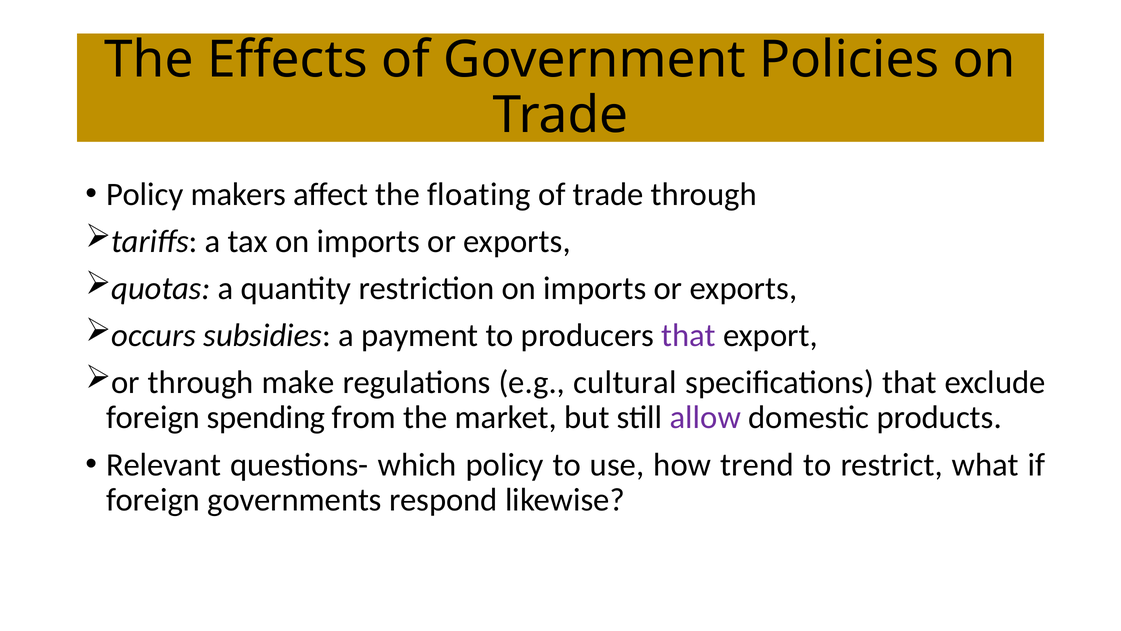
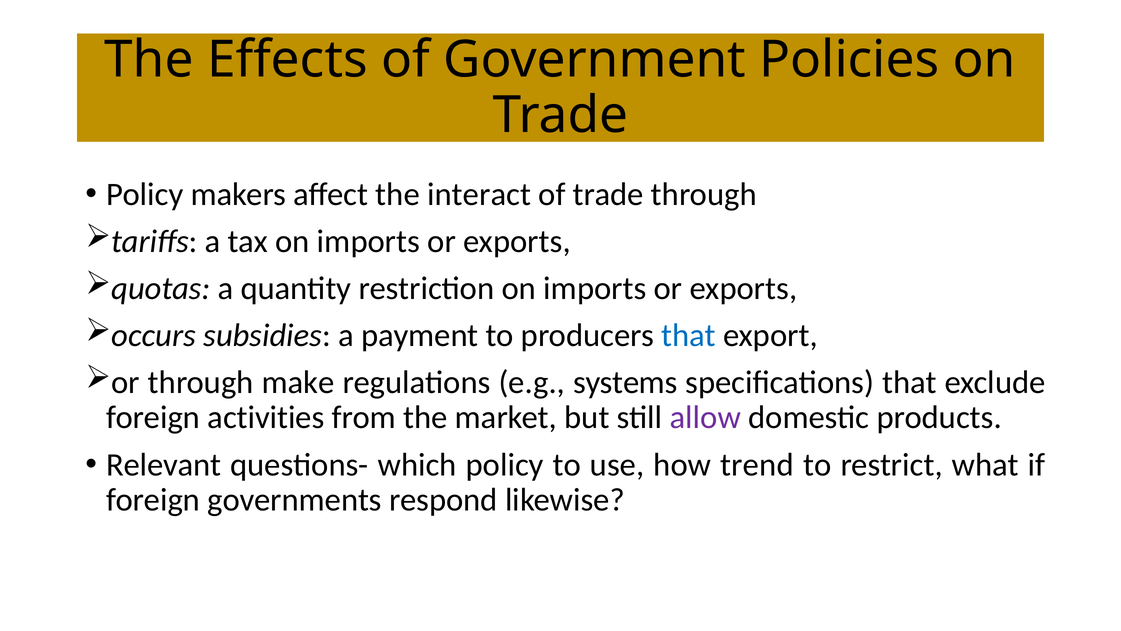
floating: floating -> interact
that at (689, 335) colour: purple -> blue
cultural: cultural -> systems
spending: spending -> activities
